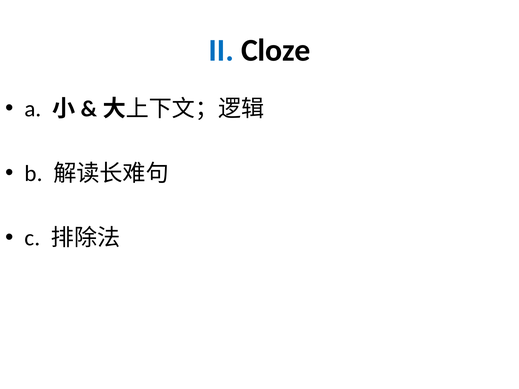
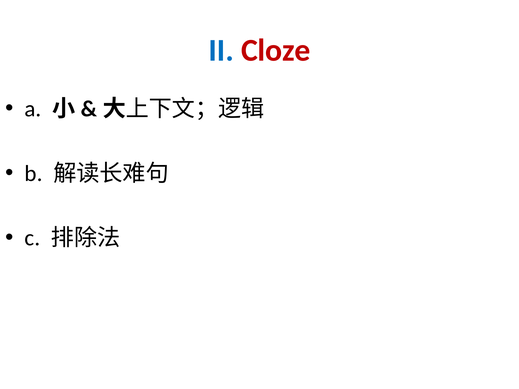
Cloze colour: black -> red
